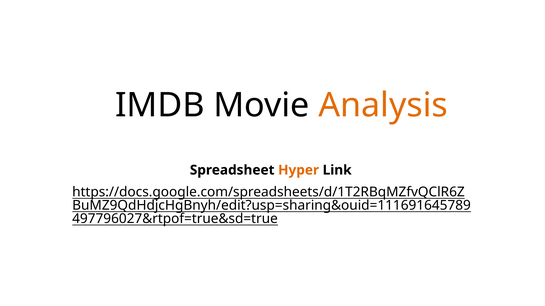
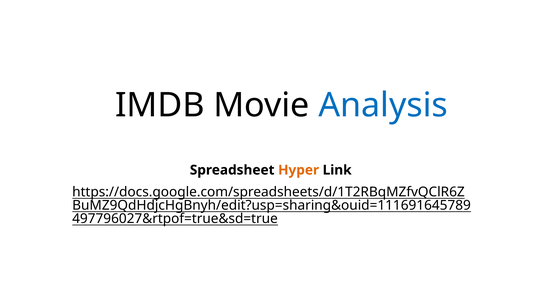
Analysis colour: orange -> blue
